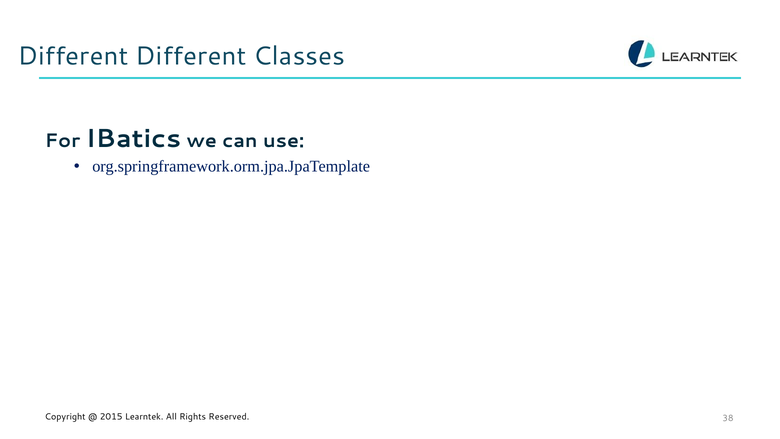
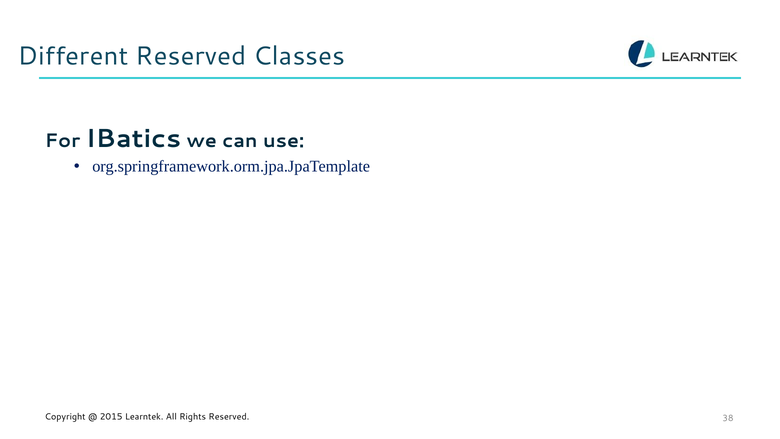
Different Different: Different -> Reserved
